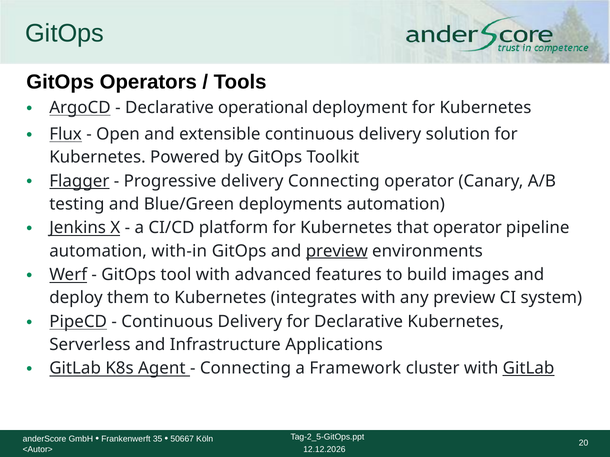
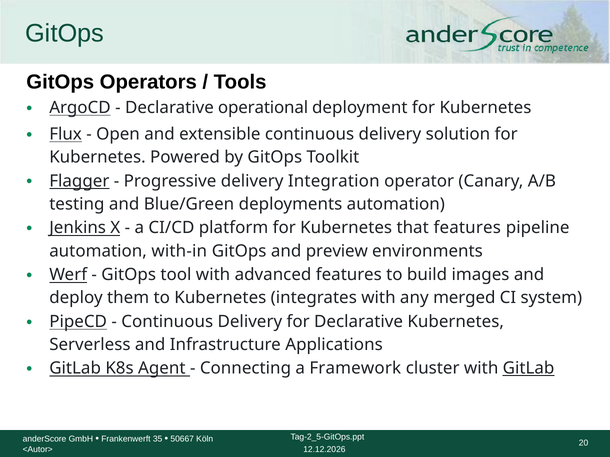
delivery Connecting: Connecting -> Integration
that operator: operator -> features
preview at (337, 251) underline: present -> none
any preview: preview -> merged
